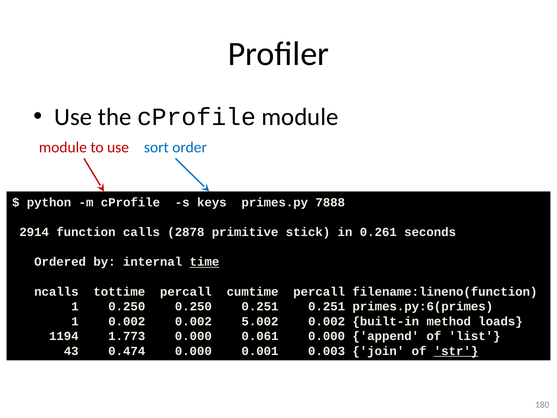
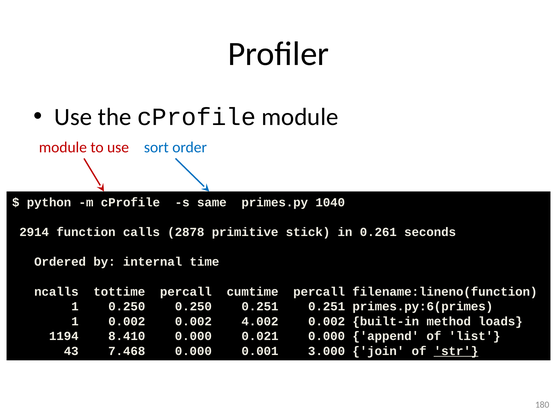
keys: keys -> same
7888: 7888 -> 1040
time underline: present -> none
5.002: 5.002 -> 4.002
1.773: 1.773 -> 8.410
0.061: 0.061 -> 0.021
0.474: 0.474 -> 7.468
0.003: 0.003 -> 3.000
